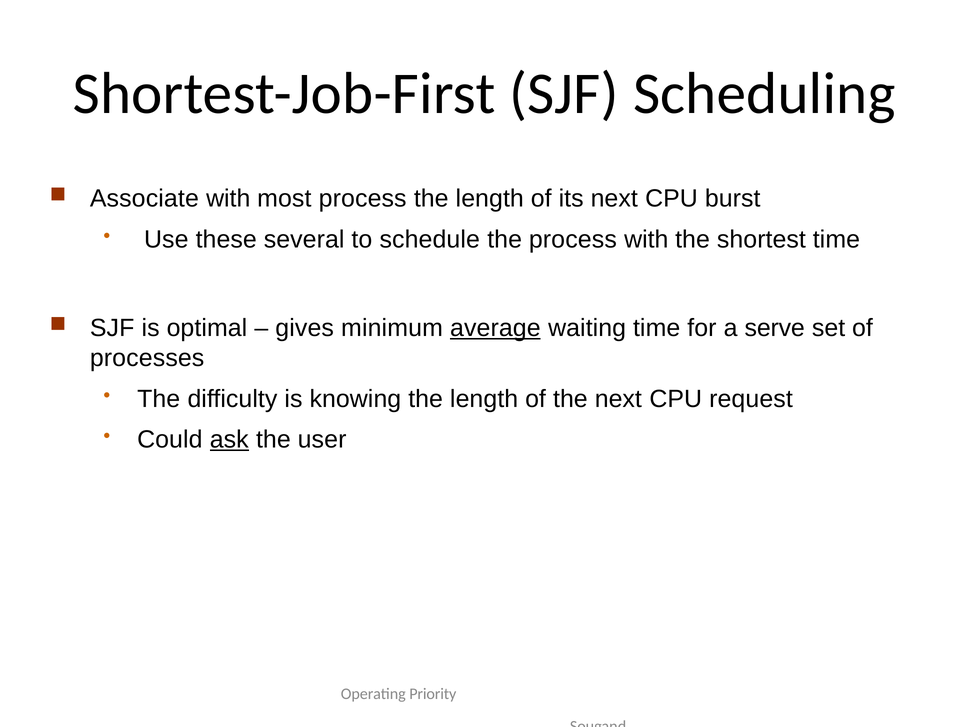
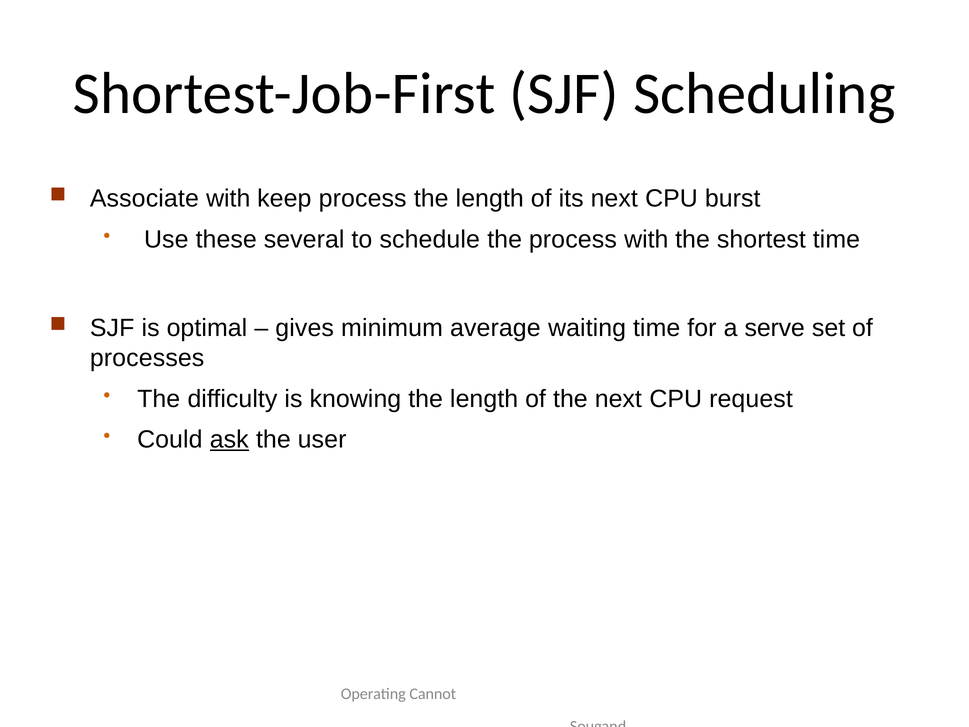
most: most -> keep
average underline: present -> none
Priority: Priority -> Cannot
